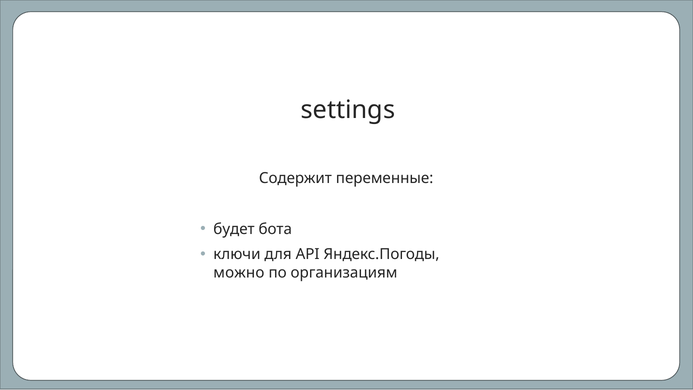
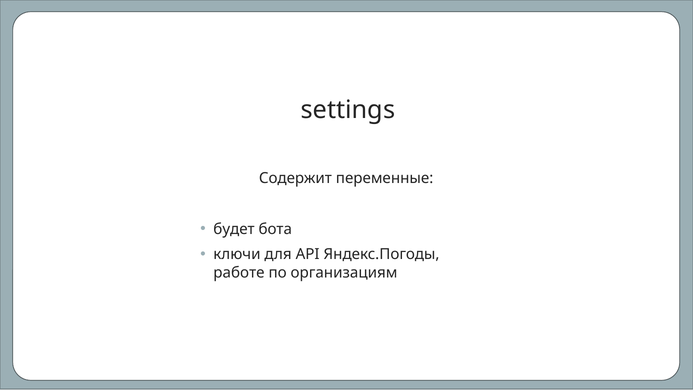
можно: можно -> работе
